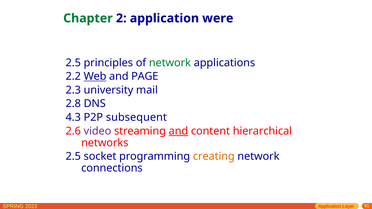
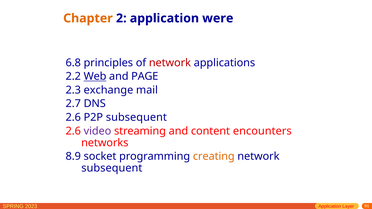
Chapter colour: green -> orange
2.5 at (73, 63): 2.5 -> 6.8
network at (170, 63) colour: green -> red
university: university -> exchange
2.8: 2.8 -> 2.7
4.3 at (73, 117): 4.3 -> 2.6
and at (178, 131) underline: present -> none
hierarchical: hierarchical -> encounters
2.5 at (73, 157): 2.5 -> 8.9
connections at (112, 168): connections -> subsequent
